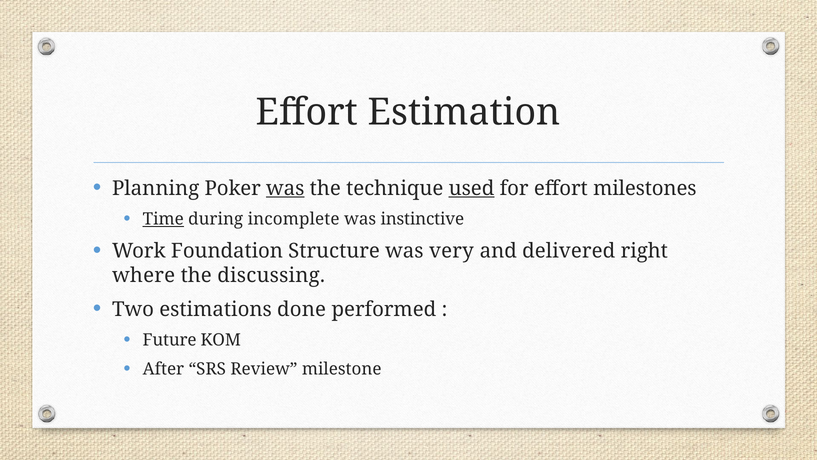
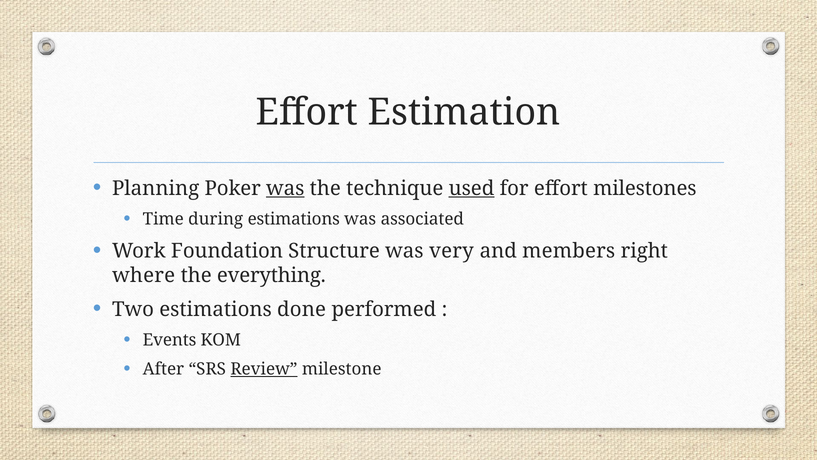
Time underline: present -> none
during incomplete: incomplete -> estimations
instinctive: instinctive -> associated
delivered: delivered -> members
discussing: discussing -> everything
Future: Future -> Events
Review underline: none -> present
